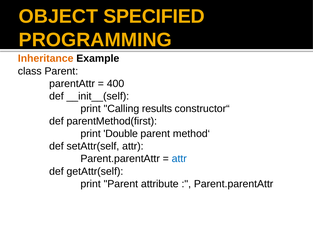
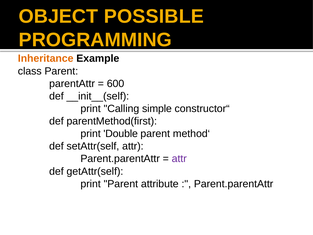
SPECIFIED: SPECIFIED -> POSSIBLE
400: 400 -> 600
results: results -> simple
attr at (179, 159) colour: blue -> purple
